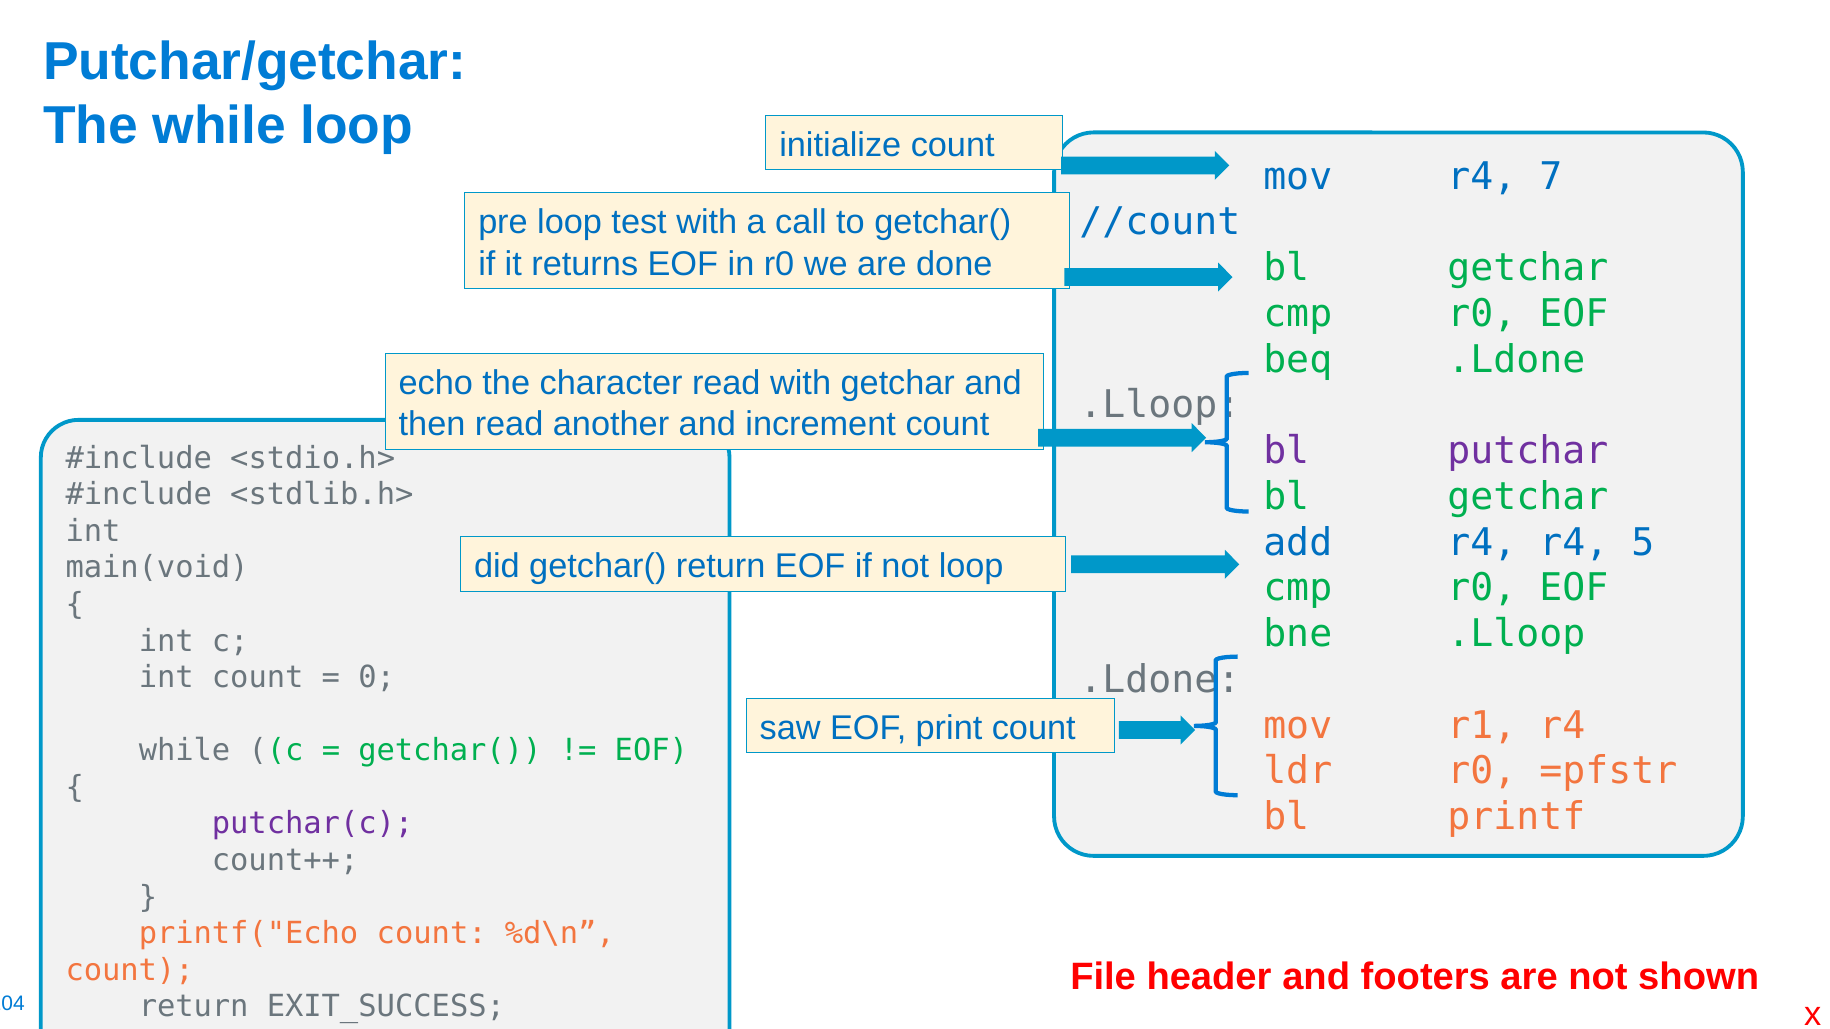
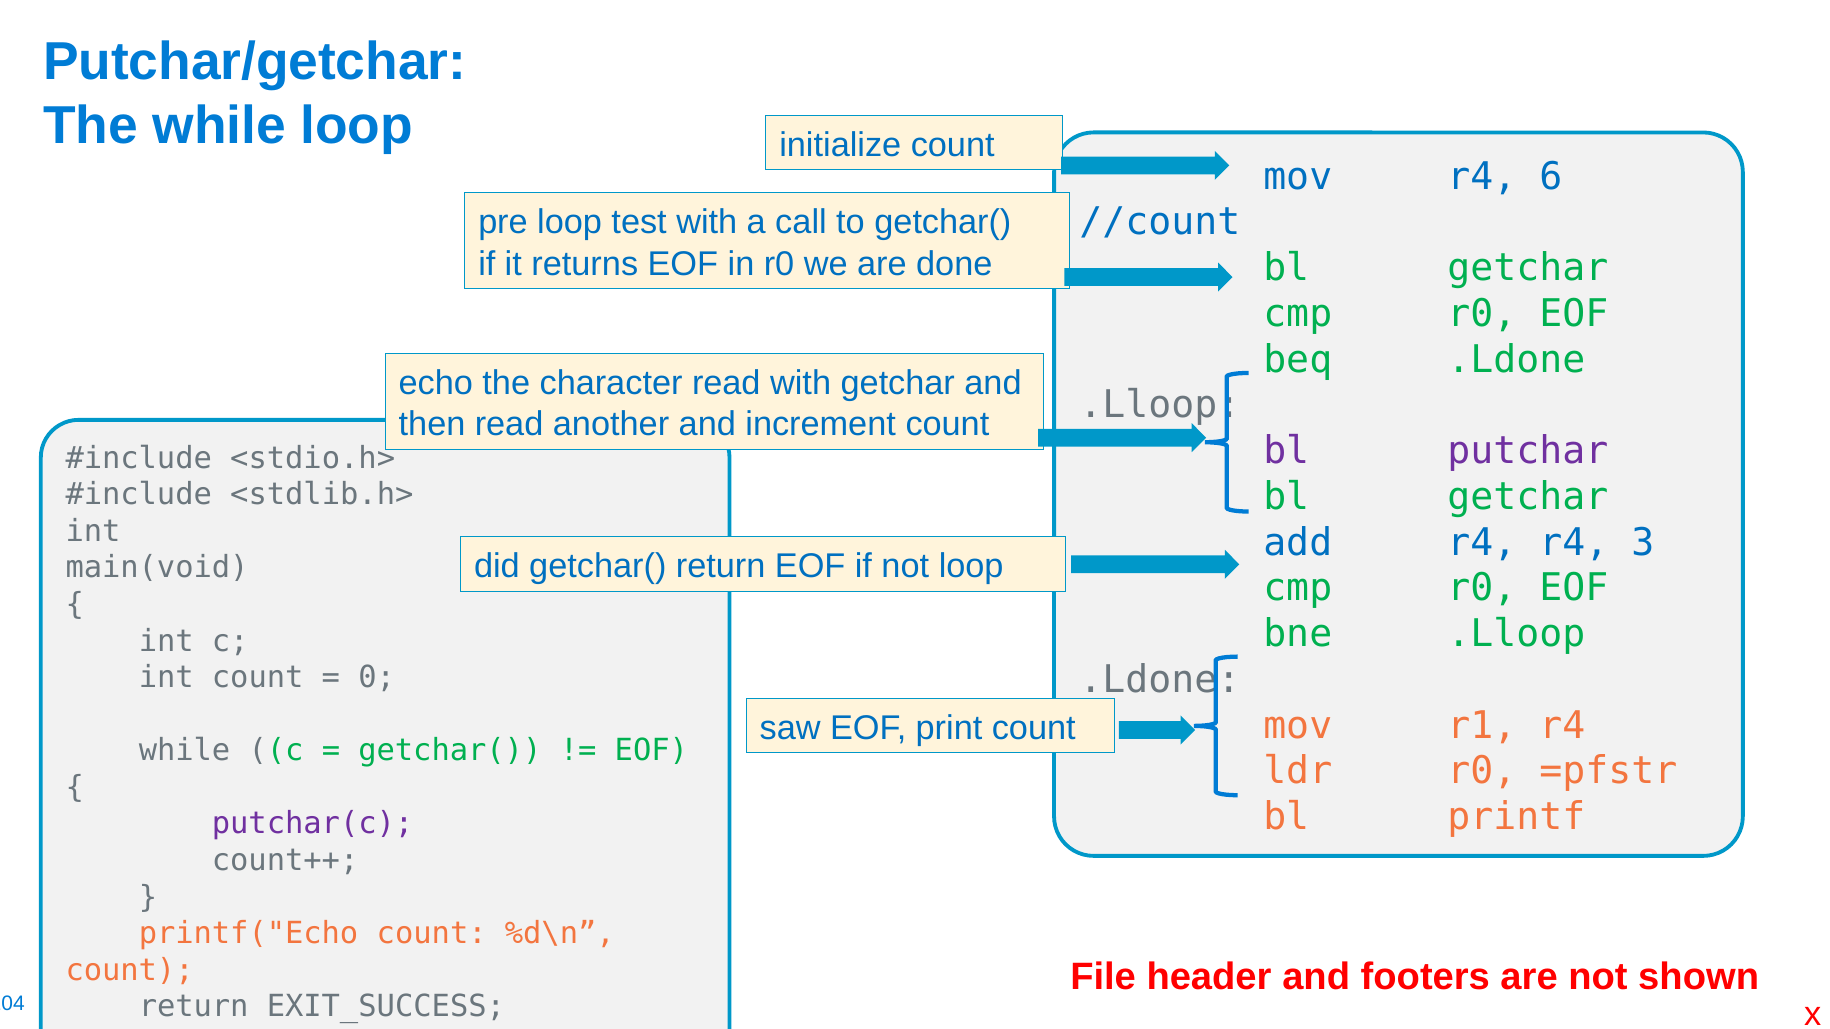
7: 7 -> 6
5: 5 -> 3
